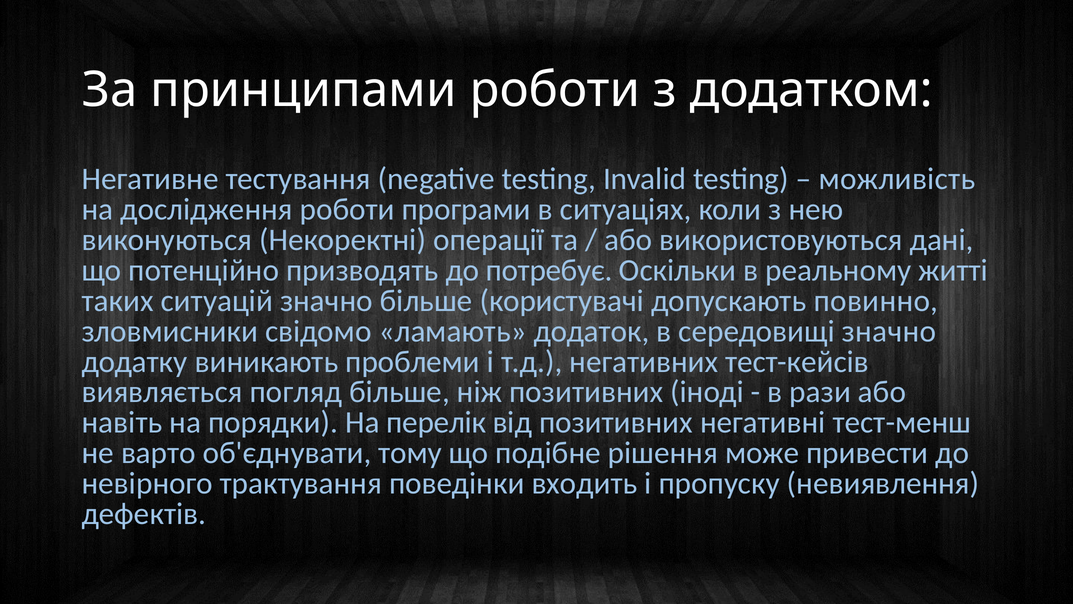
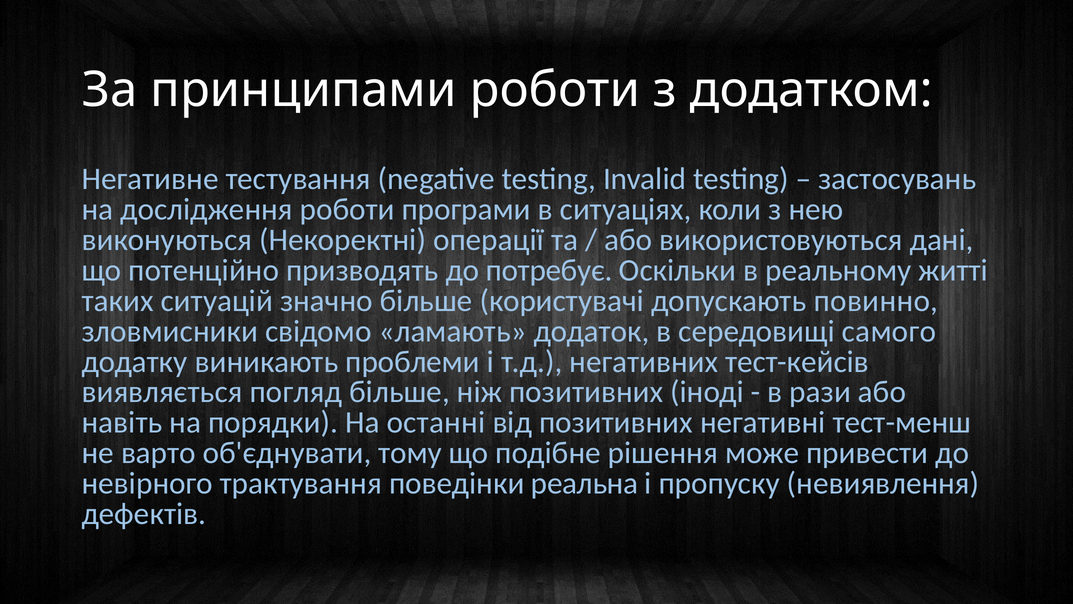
можливість: можливість -> застосувань
середовищі значно: значно -> самого
перелік: перелік -> останні
входить: входить -> реальна
